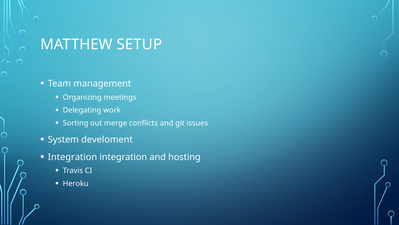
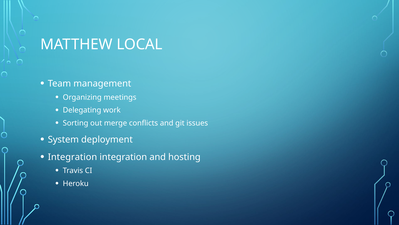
SETUP: SETUP -> LOCAL
develoment: develoment -> deployment
